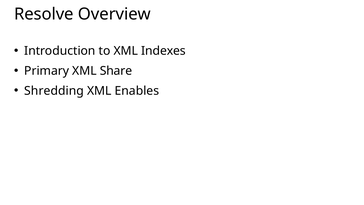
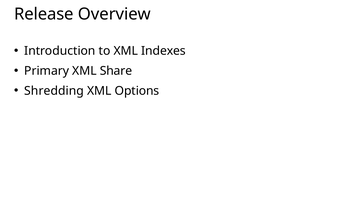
Resolve: Resolve -> Release
Enables: Enables -> Options
